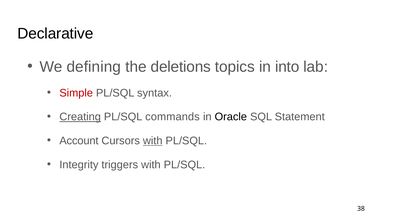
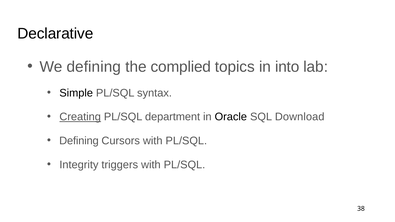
deletions: deletions -> complied
Simple colour: red -> black
commands: commands -> department
Statement: Statement -> Download
Account at (79, 141): Account -> Defining
with at (153, 141) underline: present -> none
